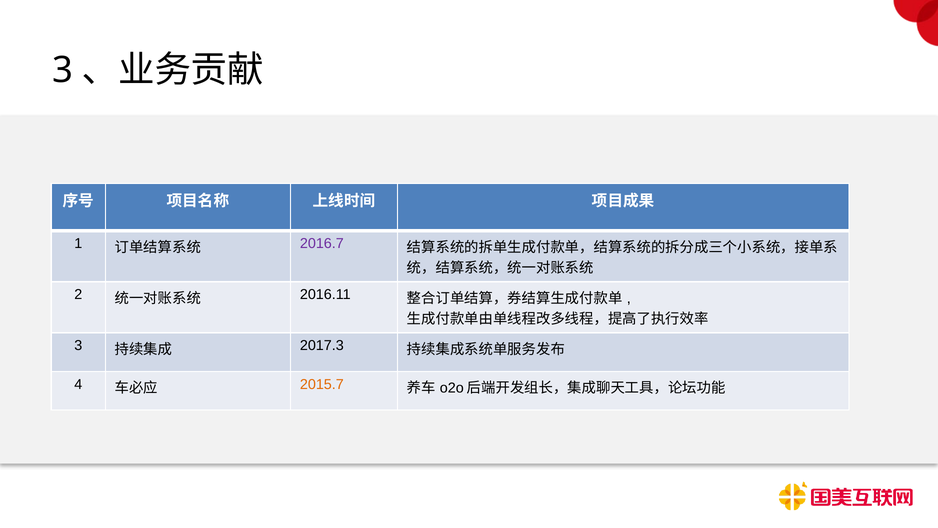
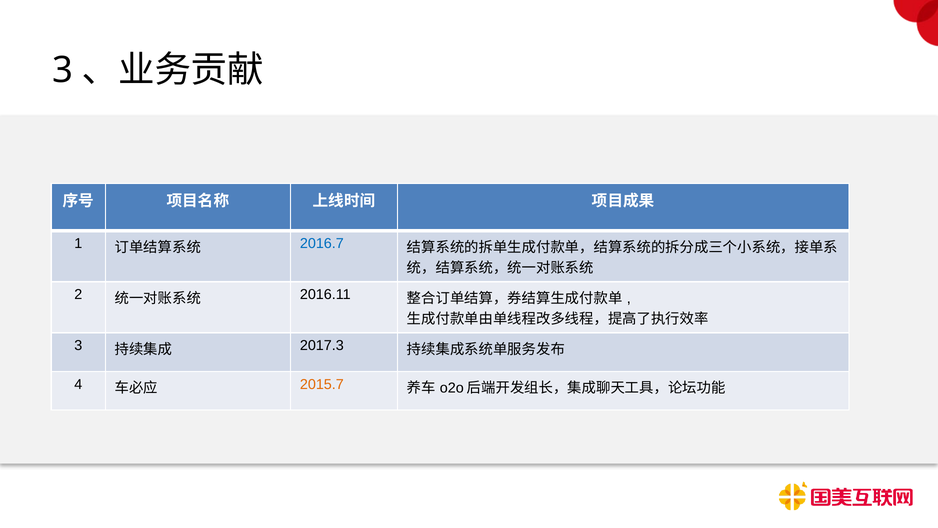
2016.7 colour: purple -> blue
